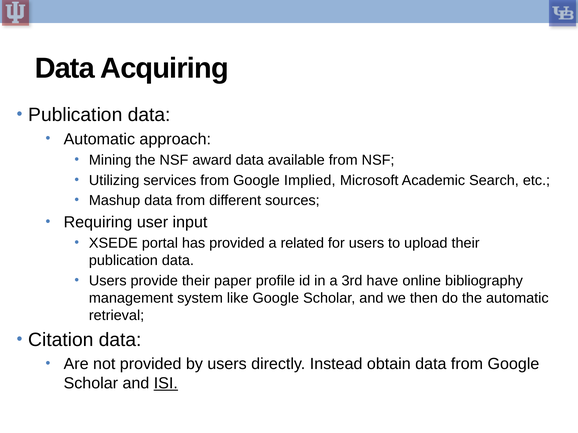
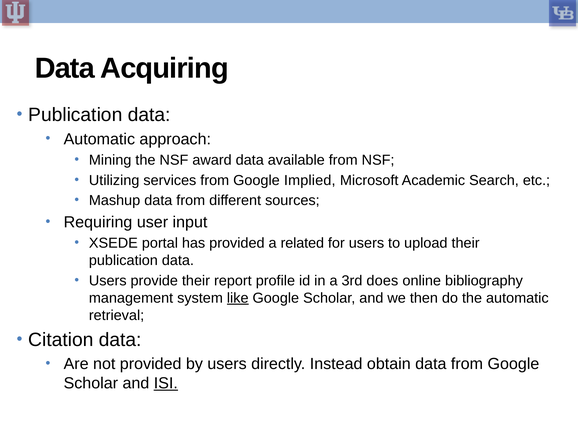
paper: paper -> report
have: have -> does
like underline: none -> present
